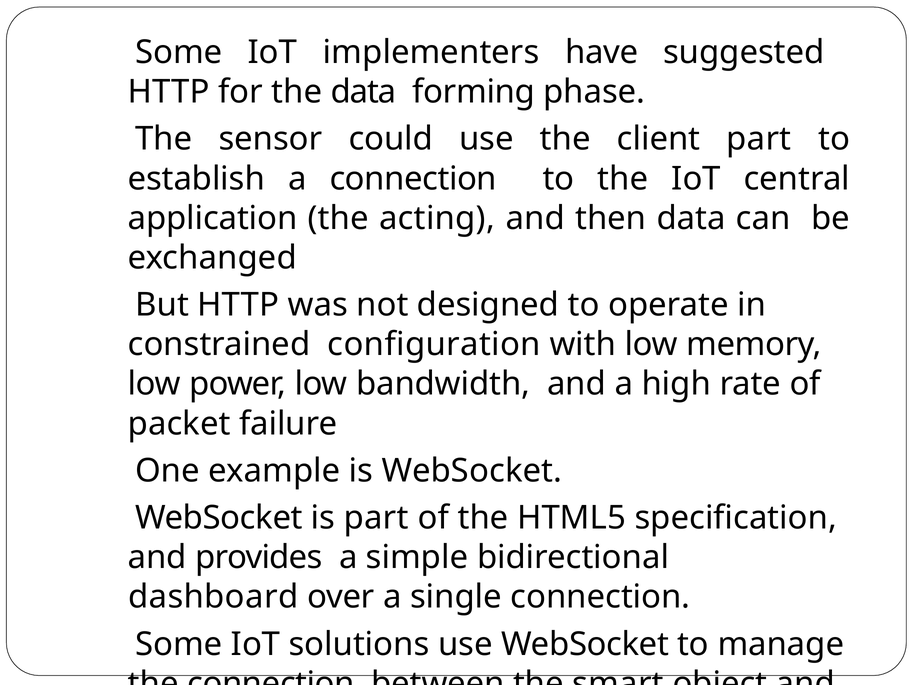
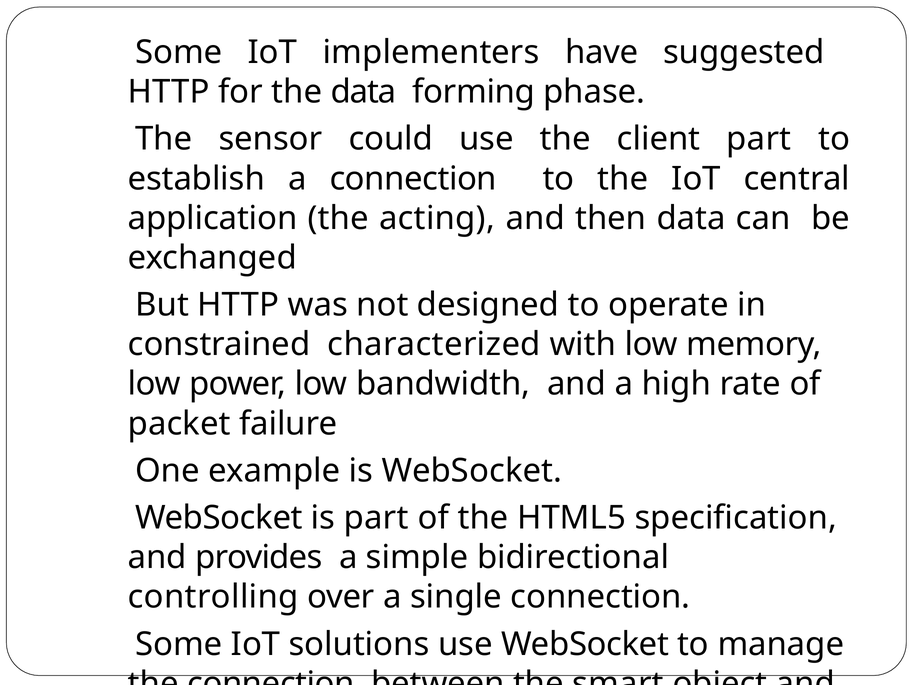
configuration: configuration -> characterized
dashboard: dashboard -> controlling
